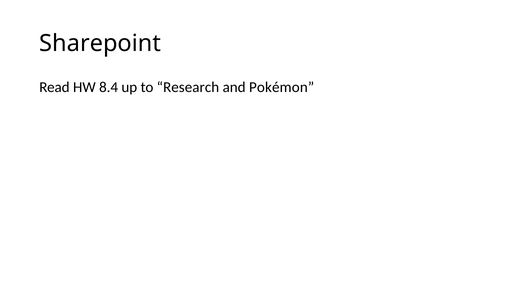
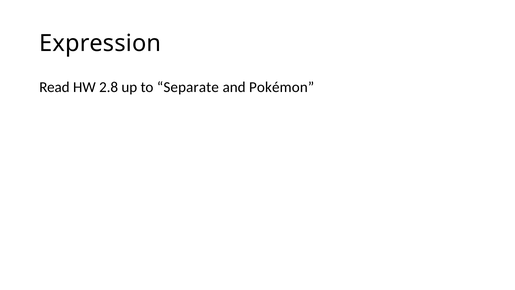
Sharepoint: Sharepoint -> Expression
8.4: 8.4 -> 2.8
Research: Research -> Separate
